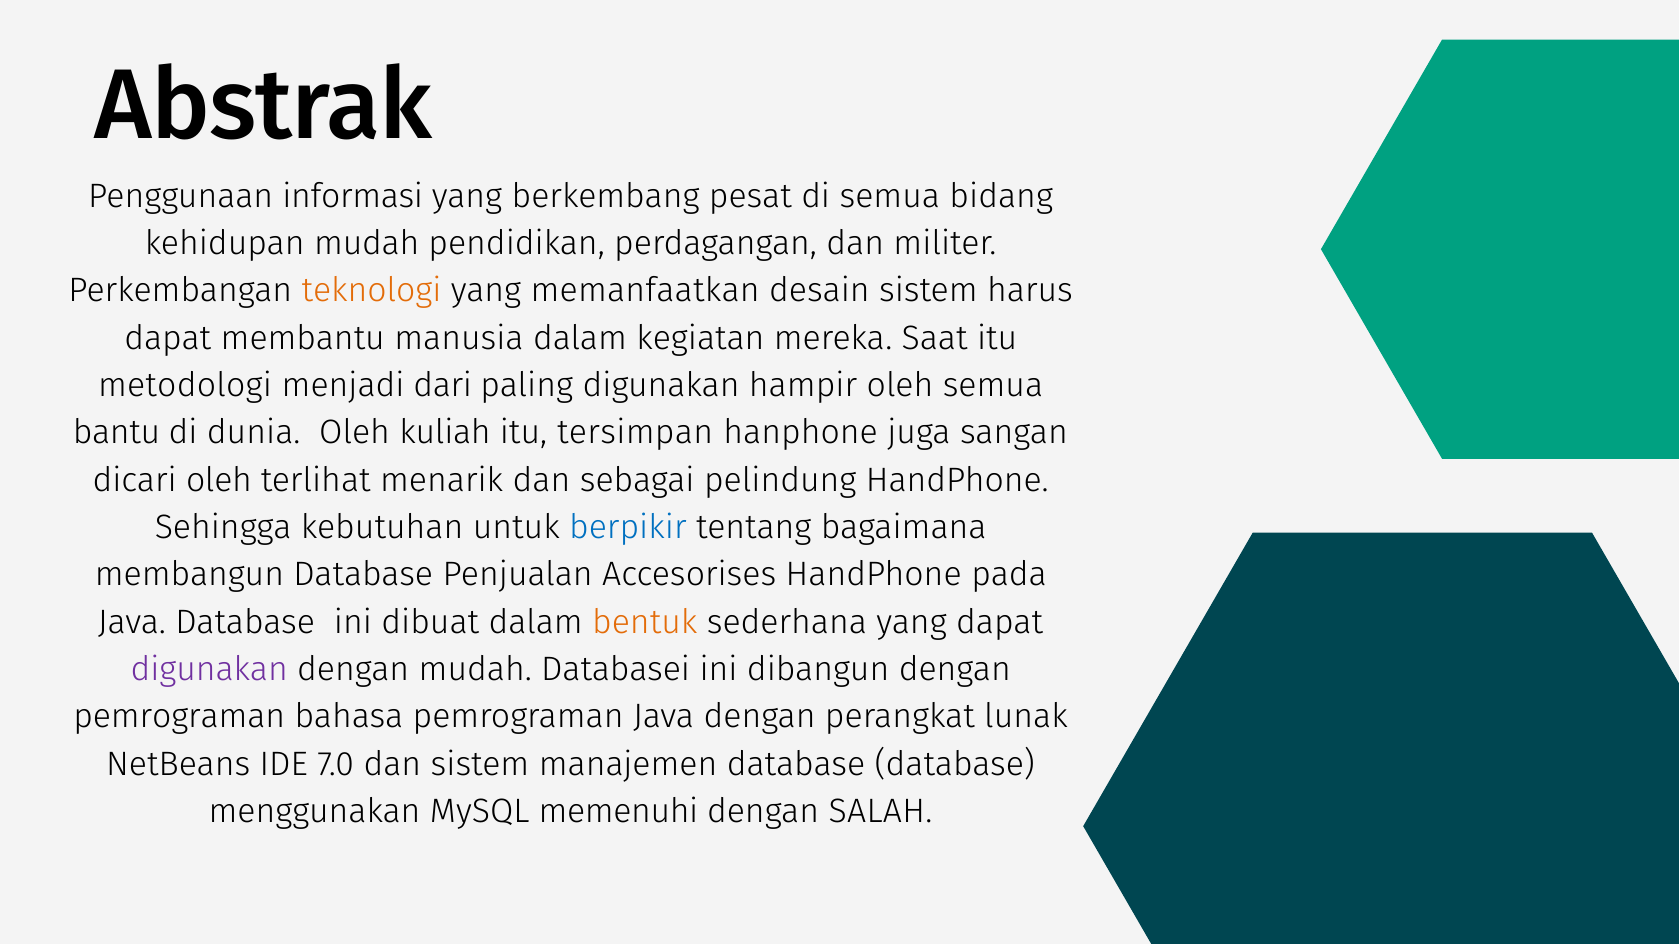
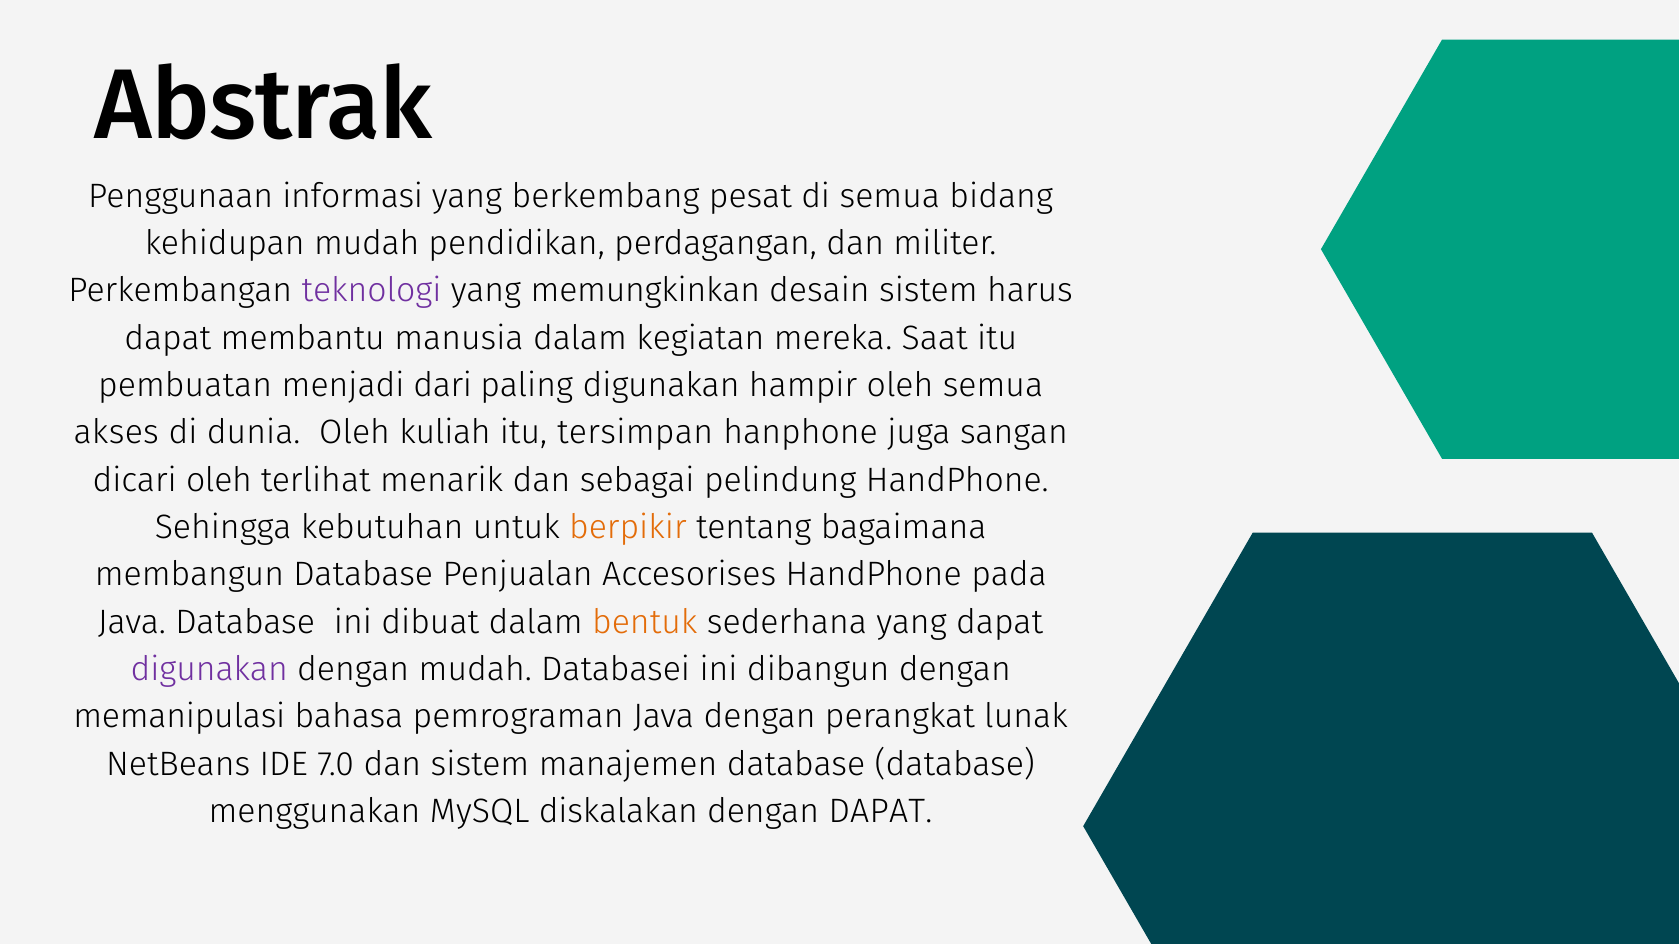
teknologi colour: orange -> purple
memanfaatkan: memanfaatkan -> memungkinkan
metodologi: metodologi -> pembuatan
bantu: bantu -> akses
berpikir colour: blue -> orange
pemrograman at (179, 717): pemrograman -> memanipulasi
memenuhi: memenuhi -> diskalakan
dengan SALAH: SALAH -> DAPAT
